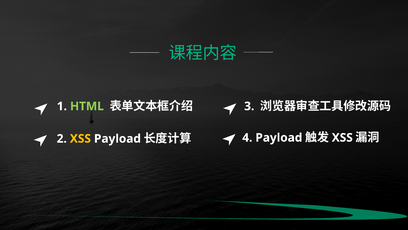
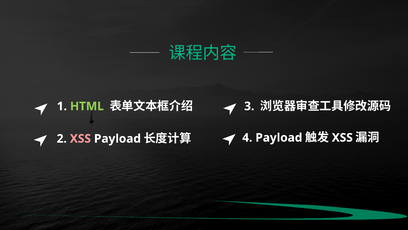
XSS at (80, 138) colour: yellow -> pink
